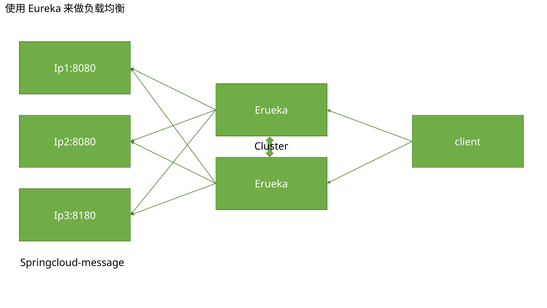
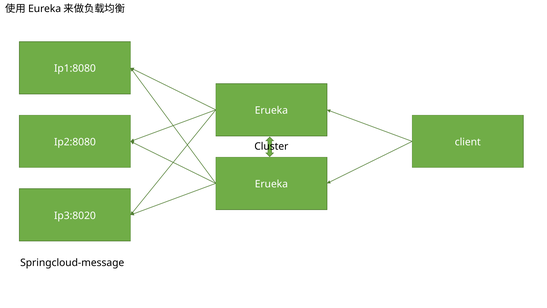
Ip3:8180: Ip3:8180 -> Ip3:8020
